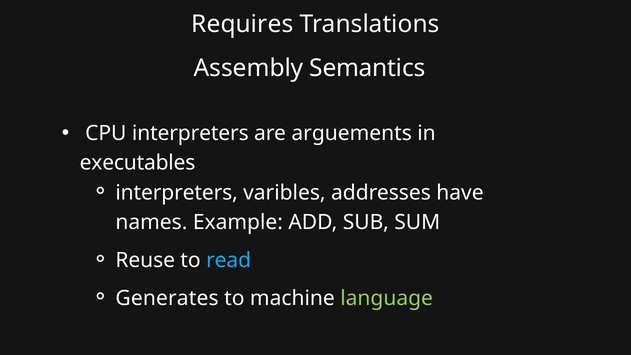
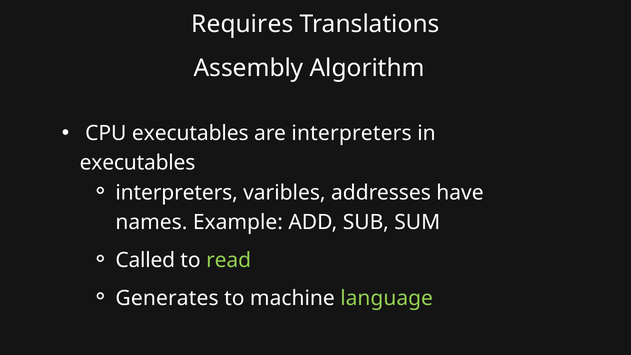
Semantics: Semantics -> Algorithm
CPU interpreters: interpreters -> executables
are arguements: arguements -> interpreters
Reuse: Reuse -> Called
read colour: light blue -> light green
